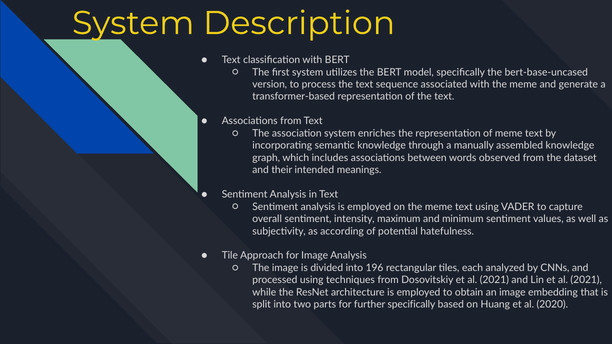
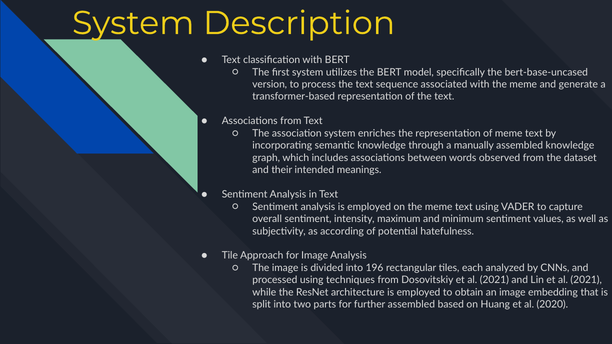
further specifically: specifically -> assembled
